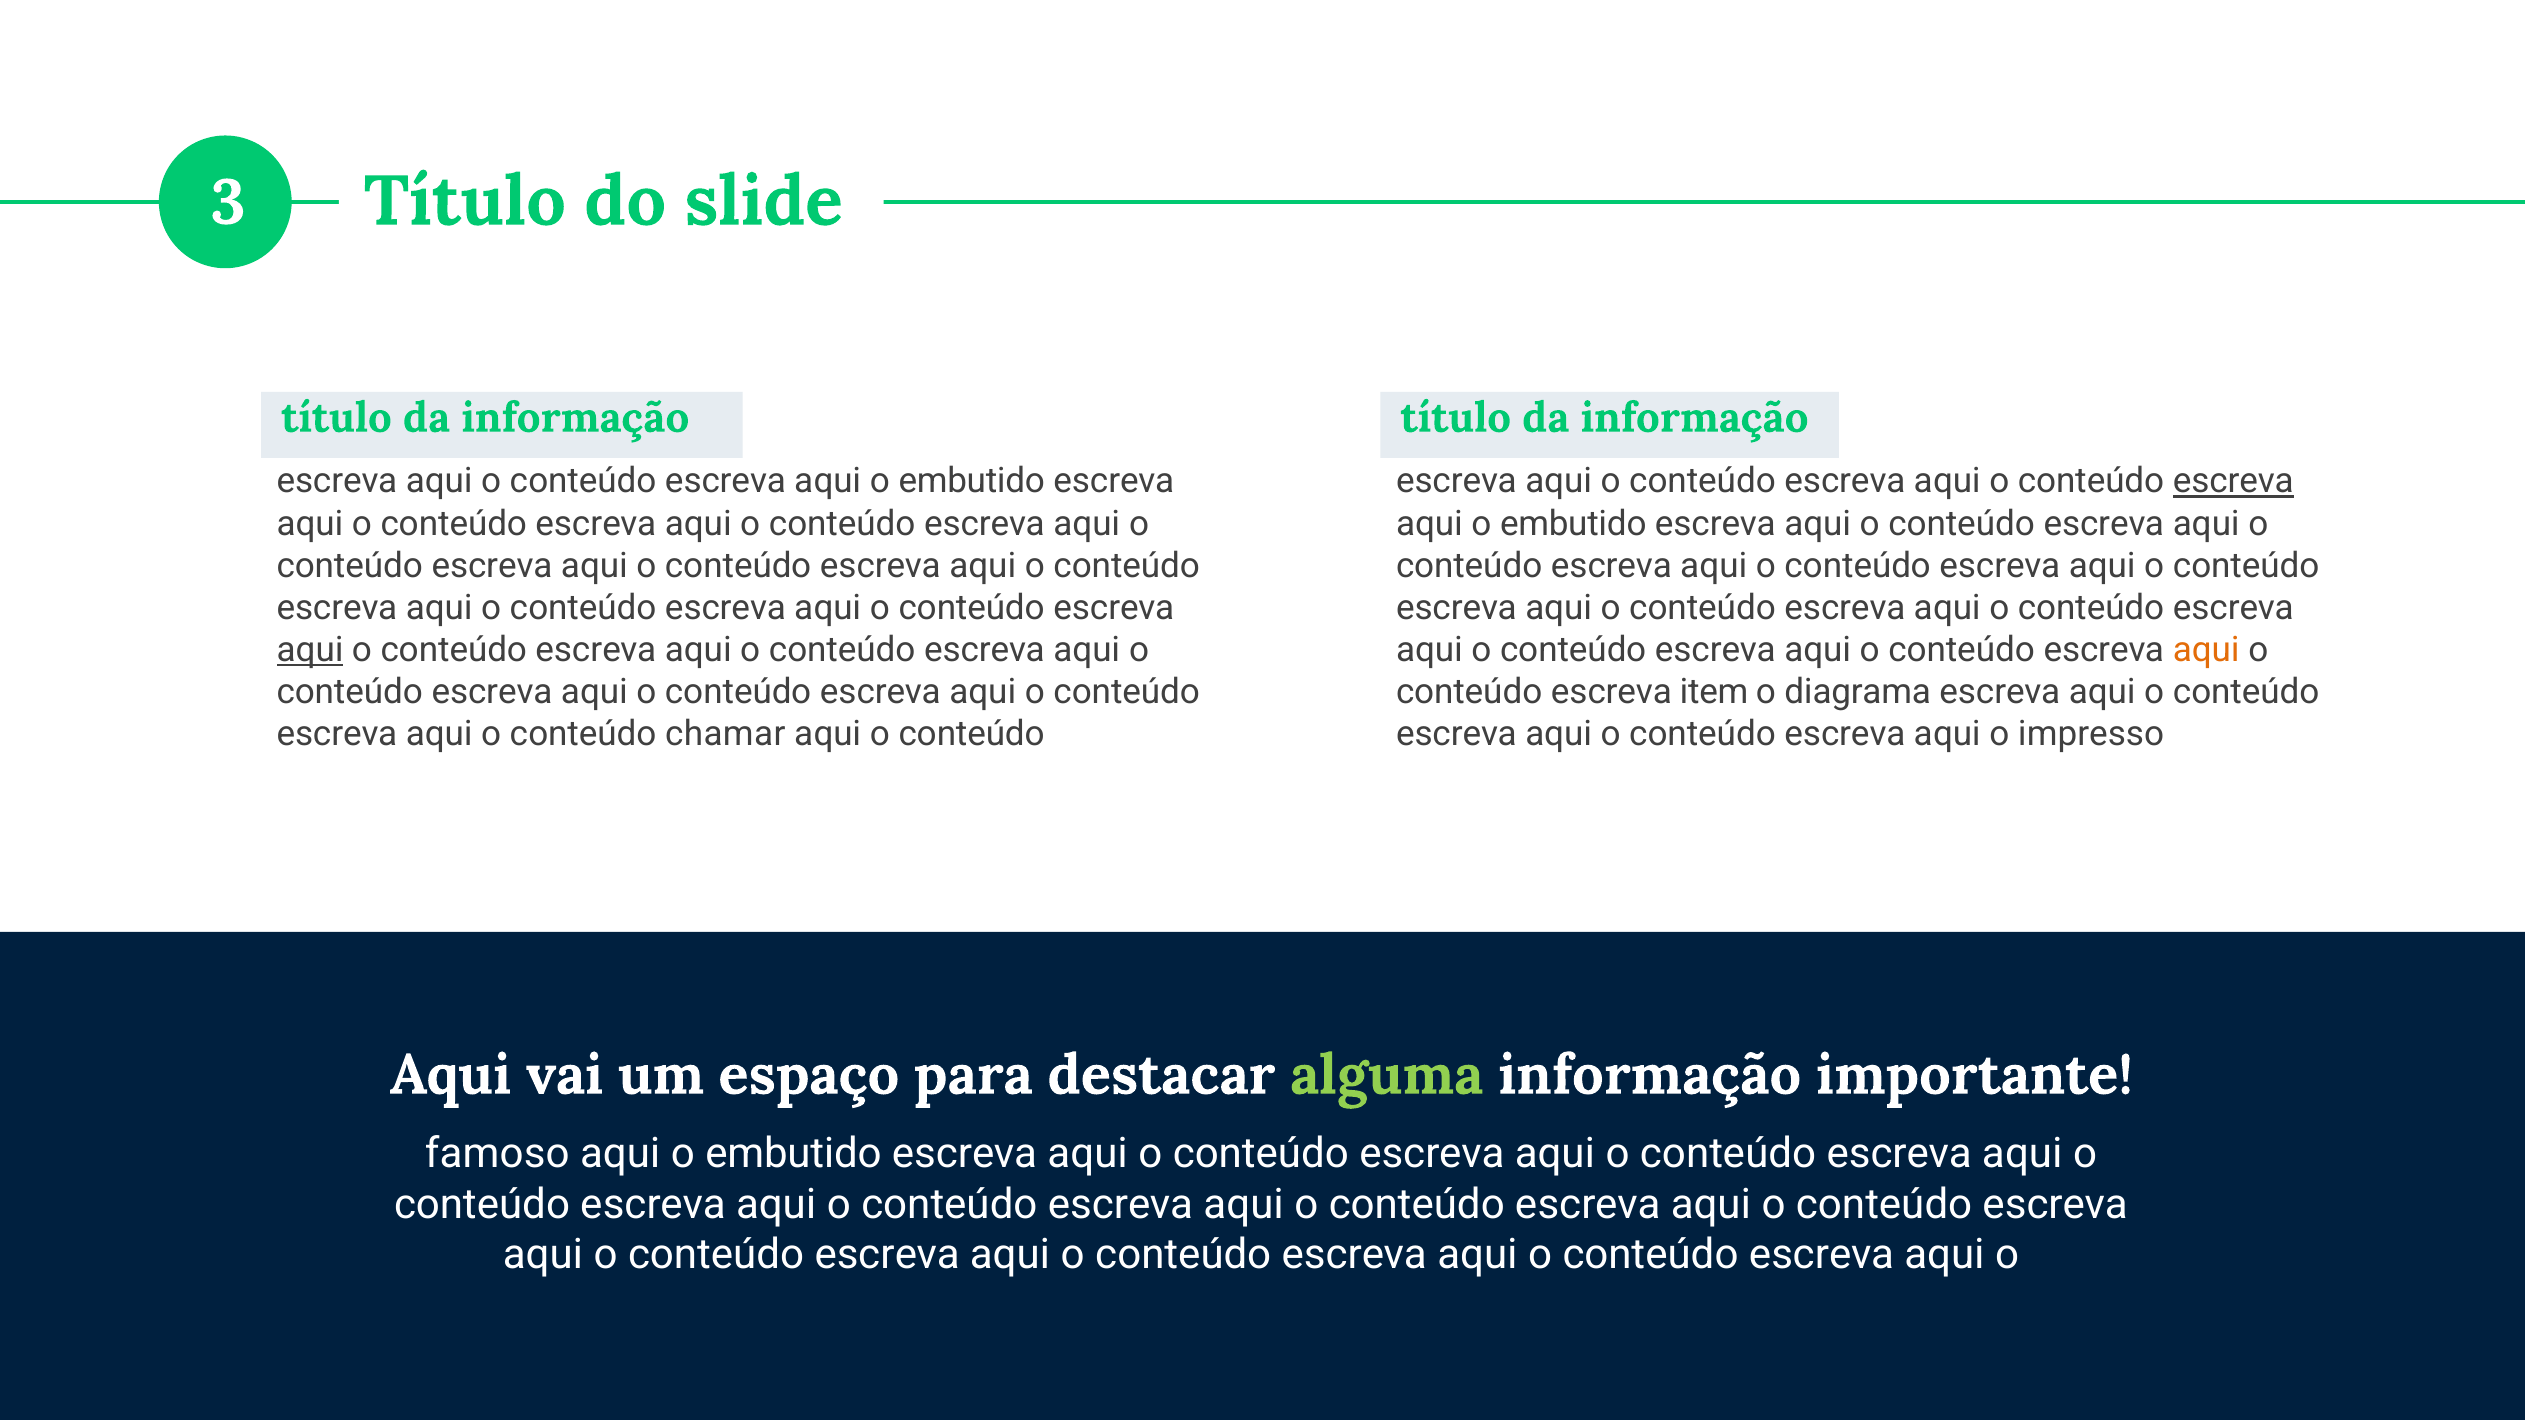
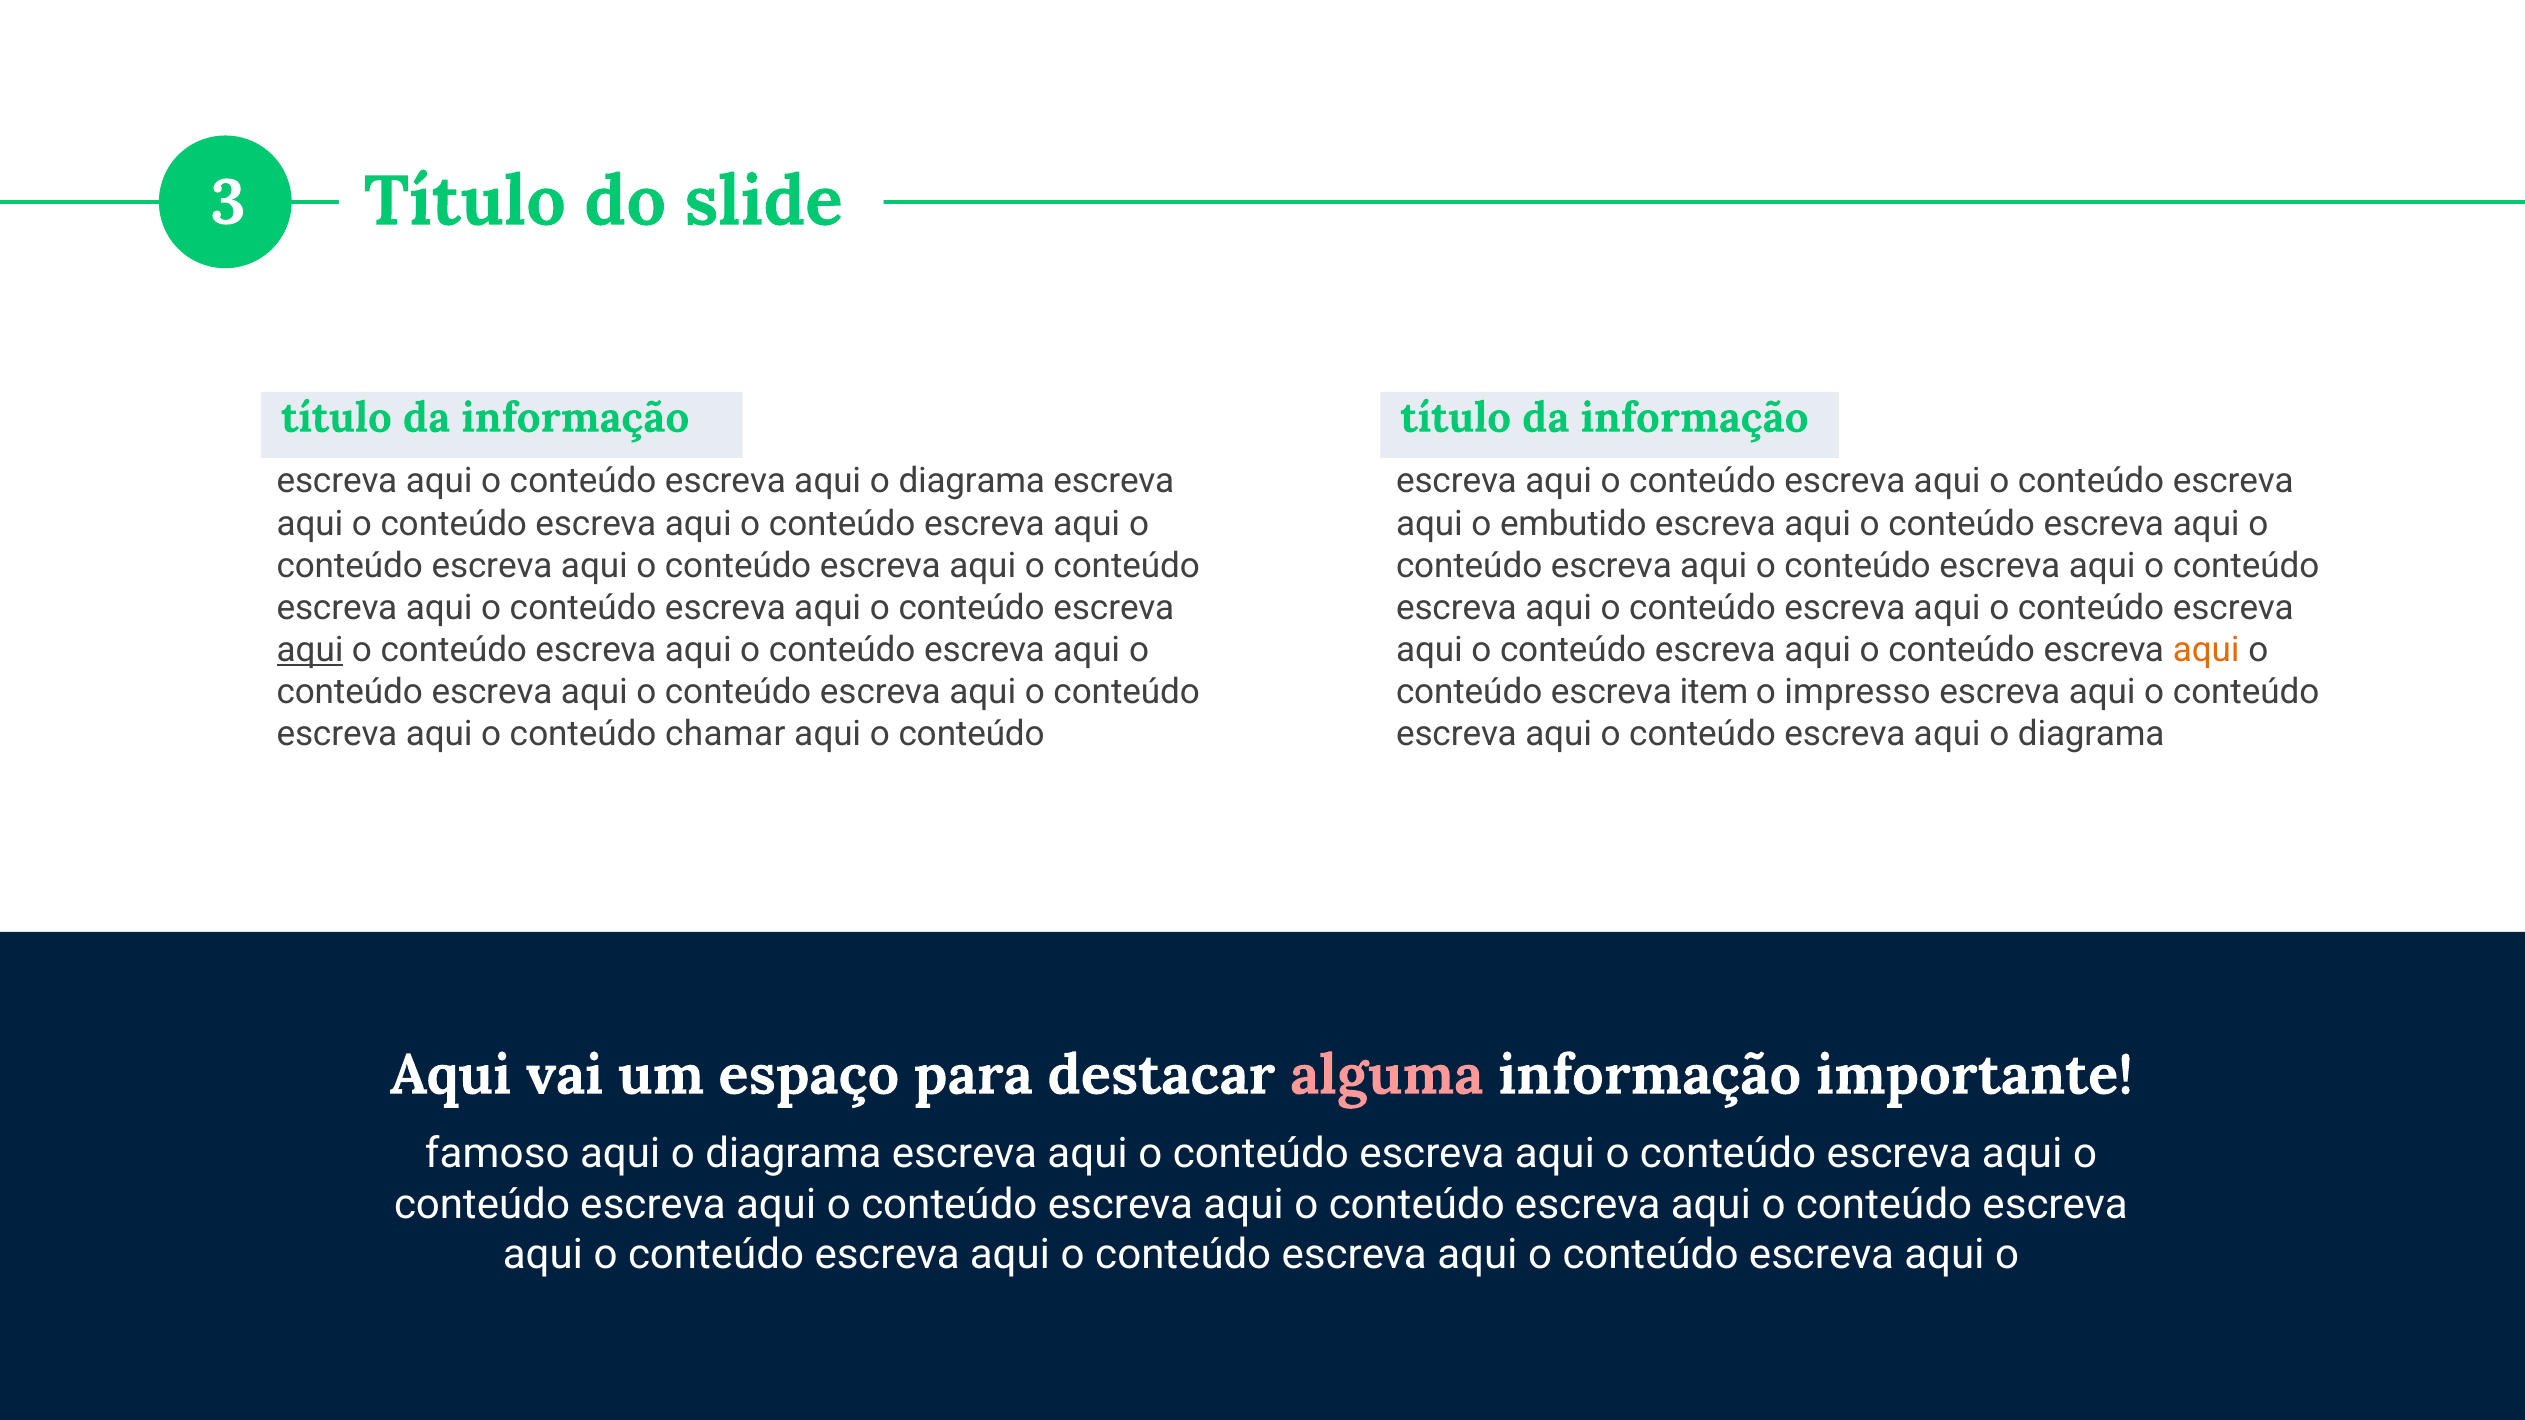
embutido at (972, 481): embutido -> diagrama
escreva at (2233, 481) underline: present -> none
diagrama: diagrama -> impresso
impresso at (2091, 734): impresso -> diagrama
alguma colour: light green -> pink
embutido at (793, 1154): embutido -> diagrama
